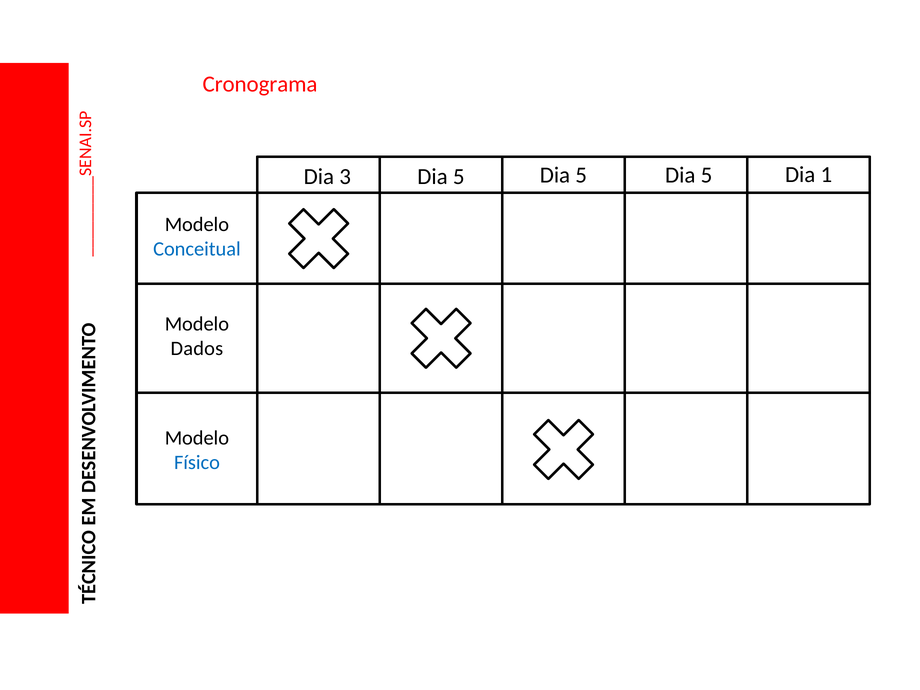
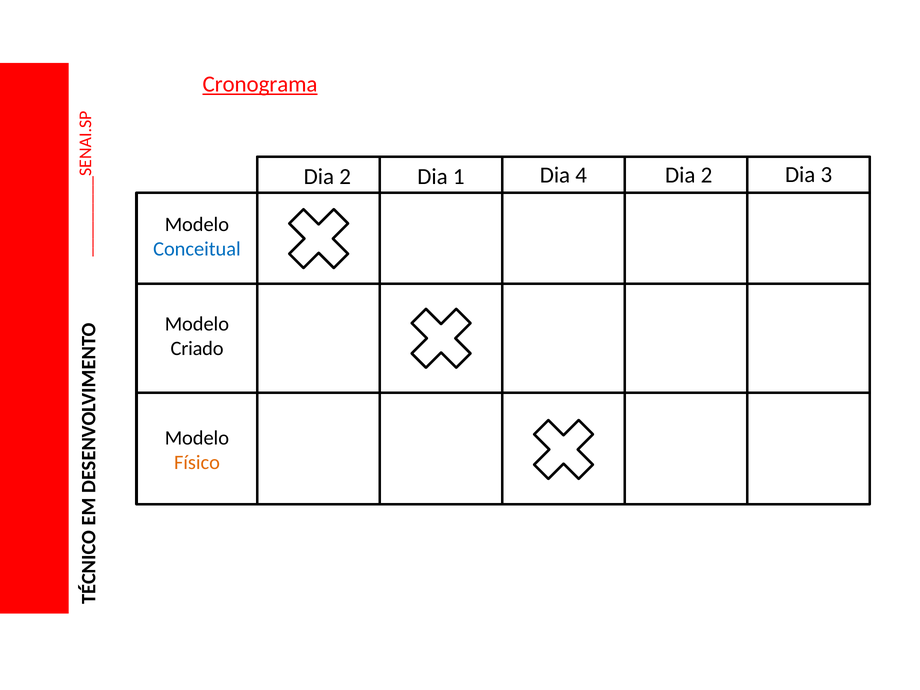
Cronograma underline: none -> present
3 at (345, 177): 3 -> 2
5 at (459, 177): 5 -> 1
5 at (581, 175): 5 -> 4
5 at (706, 175): 5 -> 2
1: 1 -> 3
Dados: Dados -> Criado
Físico colour: blue -> orange
